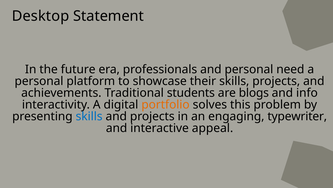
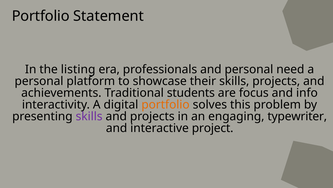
Desktop at (41, 16): Desktop -> Portfolio
future: future -> listing
blogs: blogs -> focus
skills at (89, 116) colour: blue -> purple
appeal: appeal -> project
